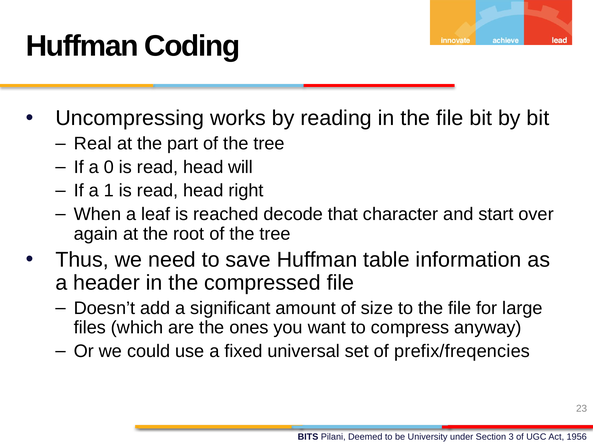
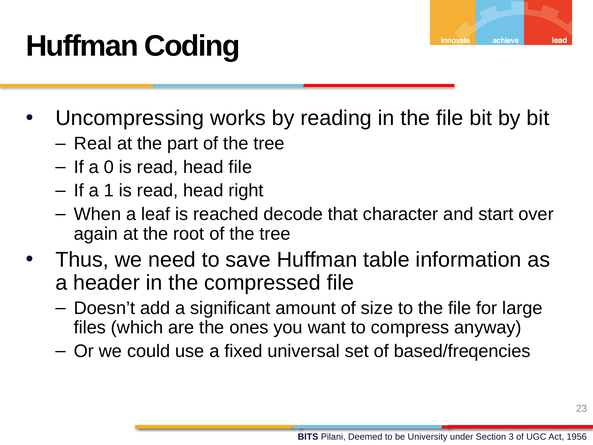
head will: will -> file
prefix/freqencies: prefix/freqencies -> based/freqencies
